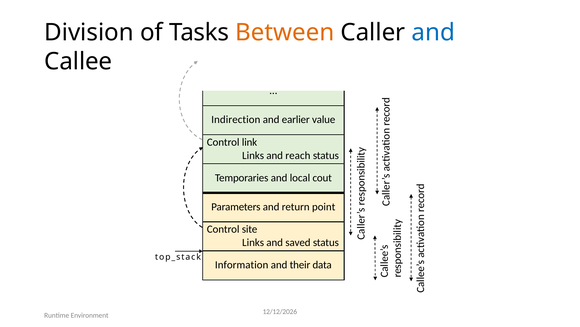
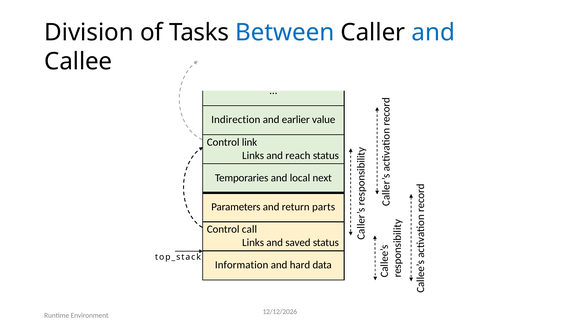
Between colour: orange -> blue
cout: cout -> next
point: point -> parts
site: site -> call
their: their -> hard
